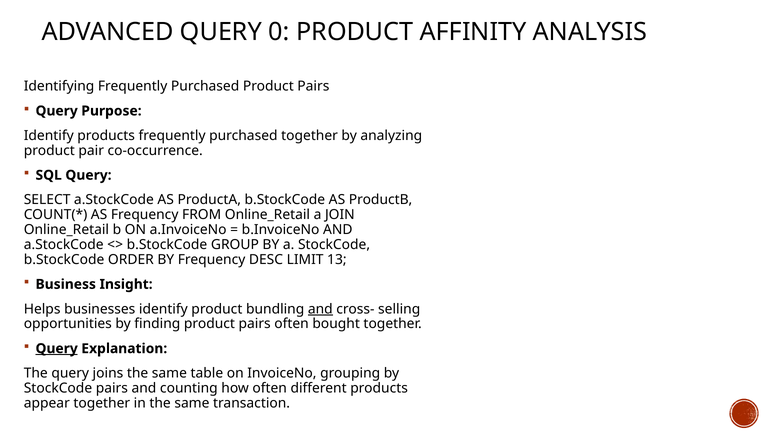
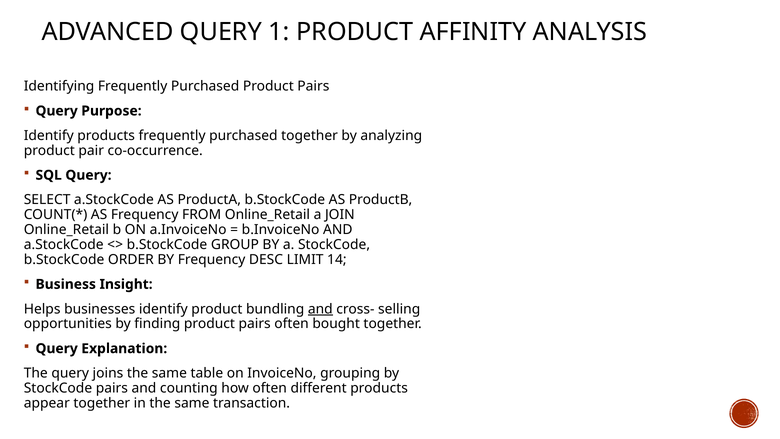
0: 0 -> 1
13: 13 -> 14
Query at (57, 348) underline: present -> none
